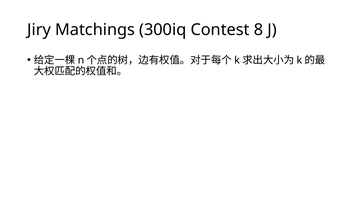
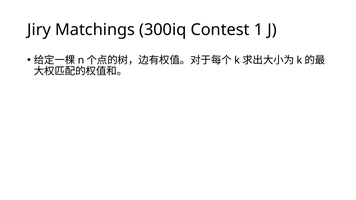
8: 8 -> 1
